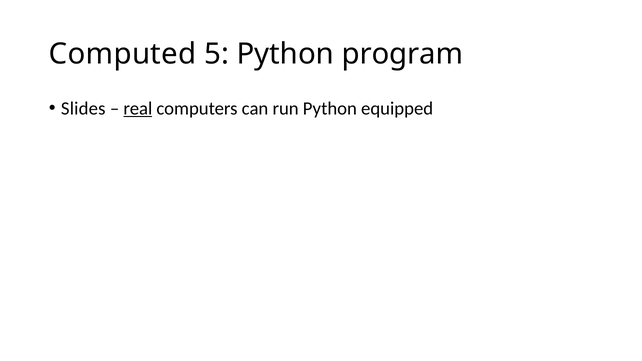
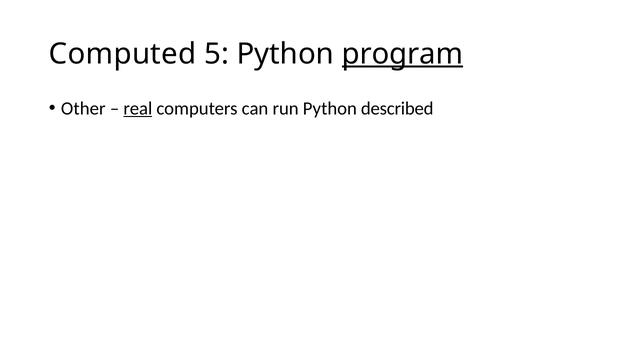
program underline: none -> present
Slides: Slides -> Other
equipped: equipped -> described
